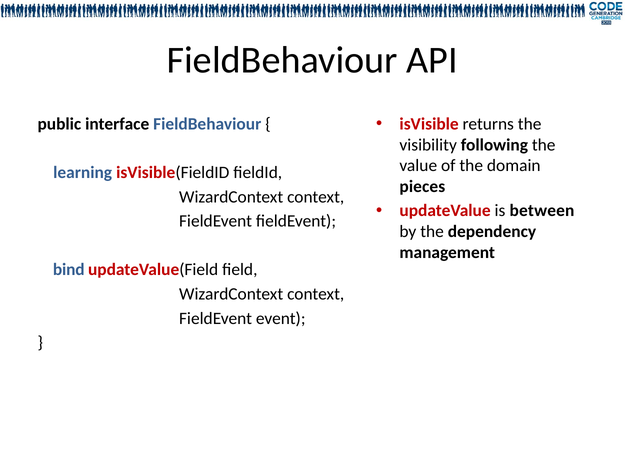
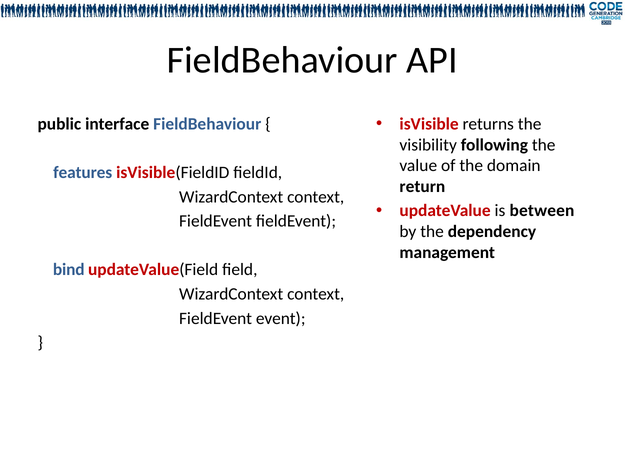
learning: learning -> features
pieces: pieces -> return
